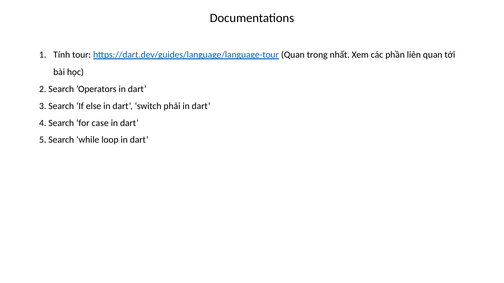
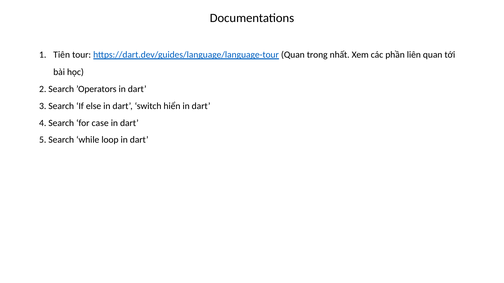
Tính: Tính -> Tiên
phải: phải -> hiển
